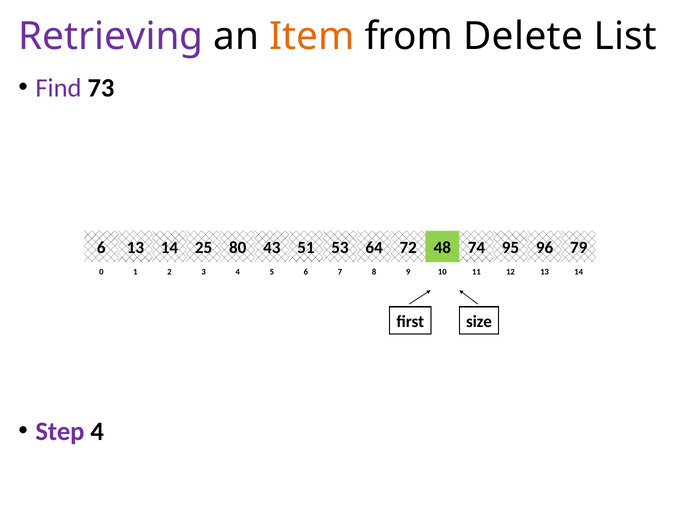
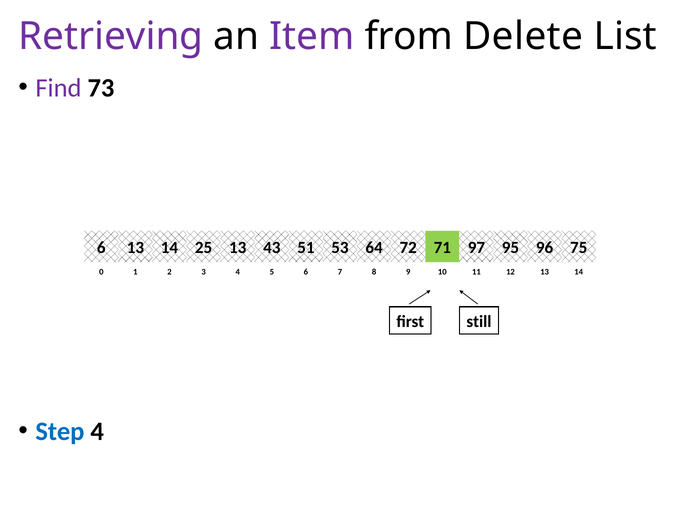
Item colour: orange -> purple
25 80: 80 -> 13
48: 48 -> 71
74: 74 -> 97
79: 79 -> 75
size: size -> still
Step colour: purple -> blue
